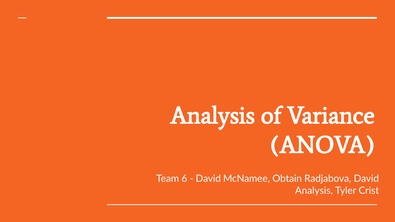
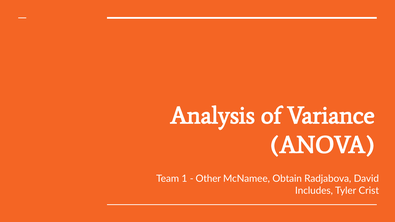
6: 6 -> 1
David at (208, 179): David -> Other
Analysis at (314, 191): Analysis -> Includes
